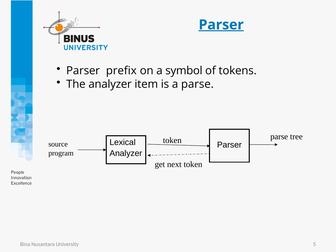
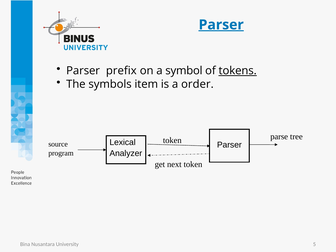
tokens underline: none -> present
The analyzer: analyzer -> symbols
a parse: parse -> order
